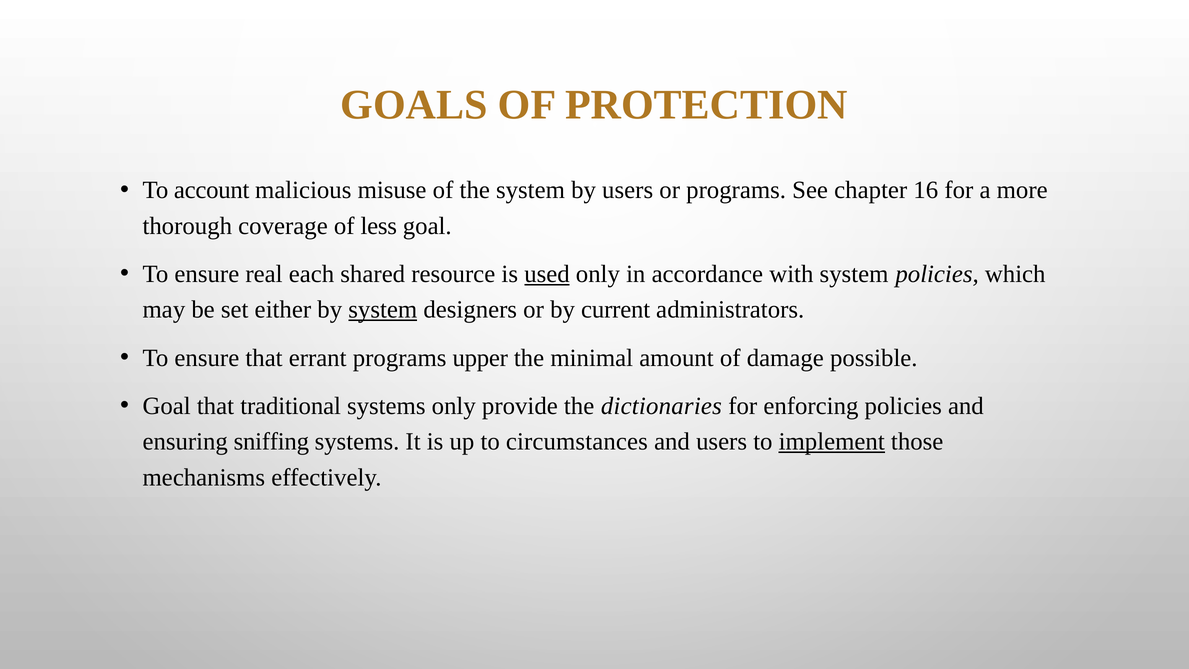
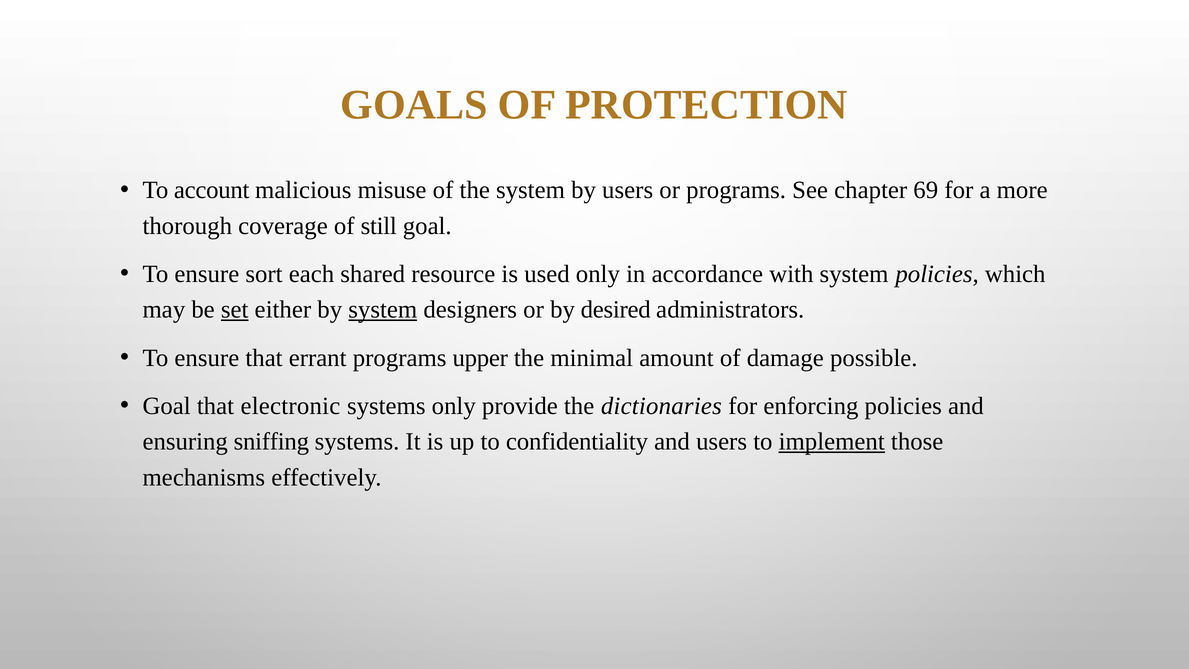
16: 16 -> 69
less: less -> still
real: real -> sort
used underline: present -> none
set underline: none -> present
current: current -> desired
traditional: traditional -> electronic
circumstances: circumstances -> confidentiality
